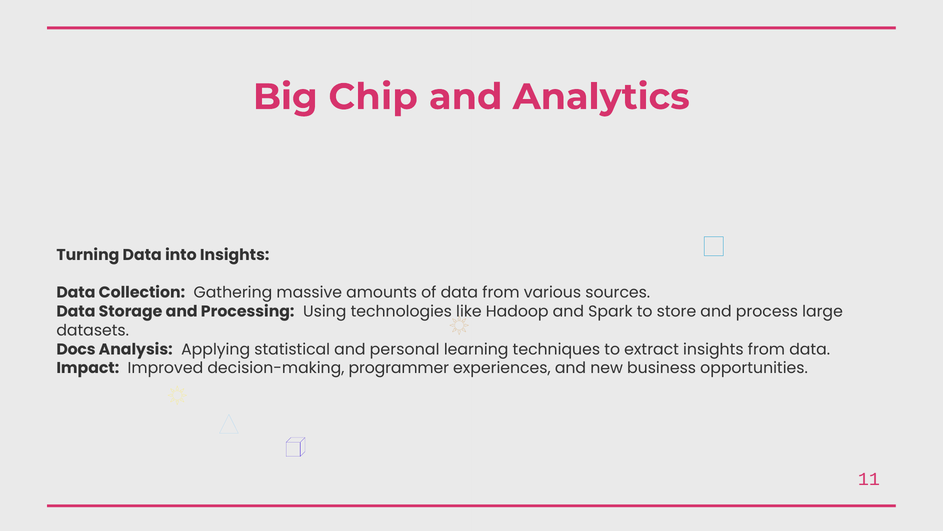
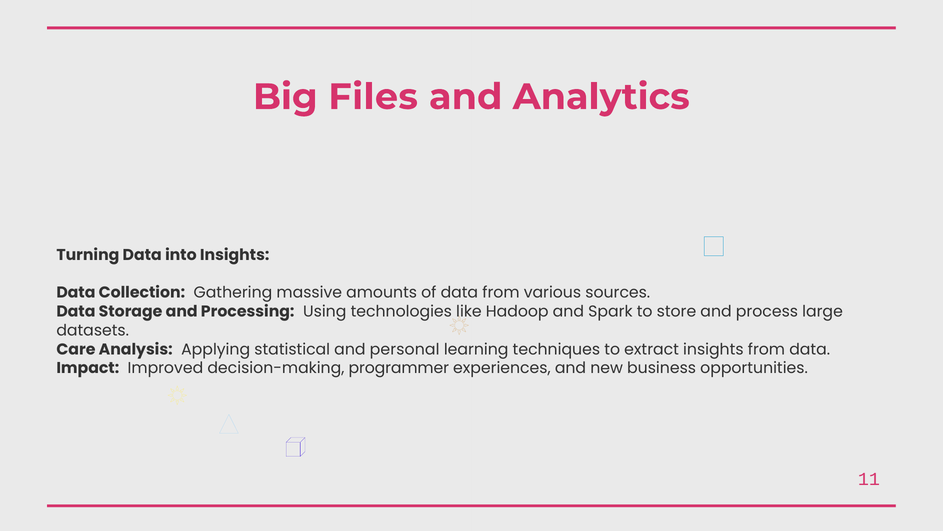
Chip: Chip -> Files
Docs: Docs -> Care
